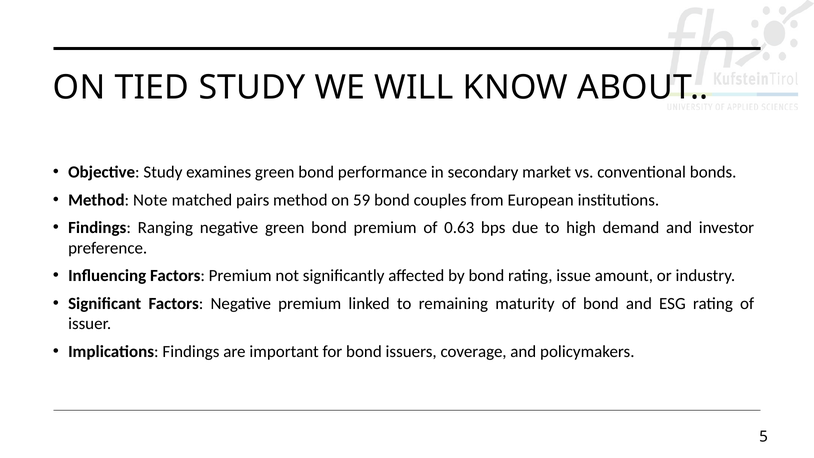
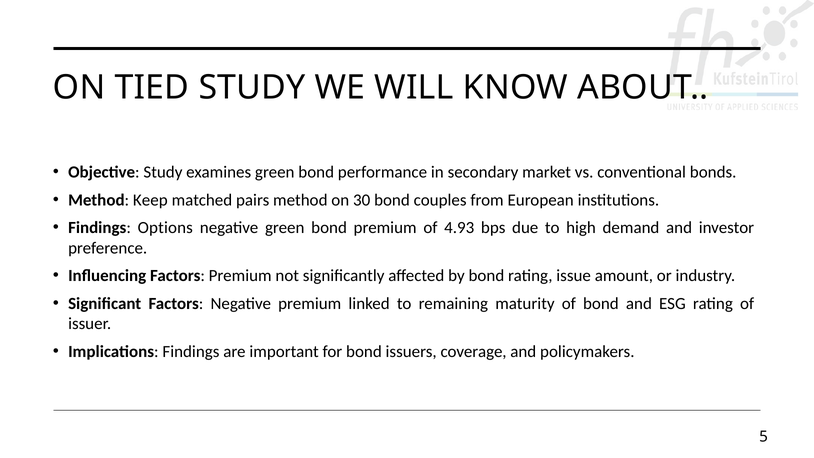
Note: Note -> Keep
59: 59 -> 30
Ranging: Ranging -> Options
0.63: 0.63 -> 4.93
